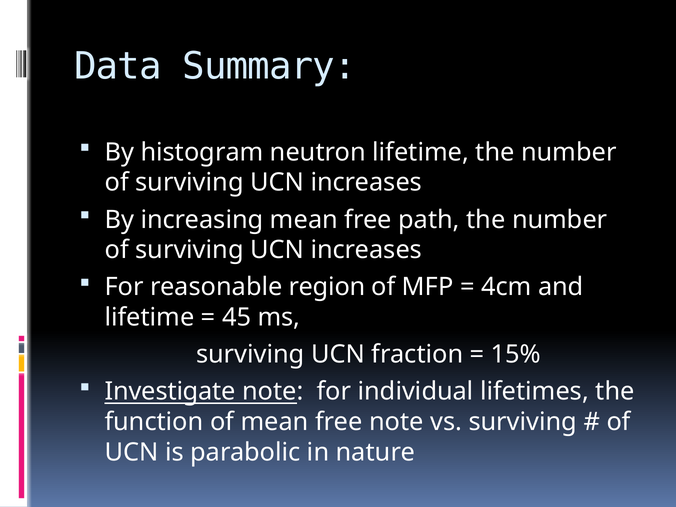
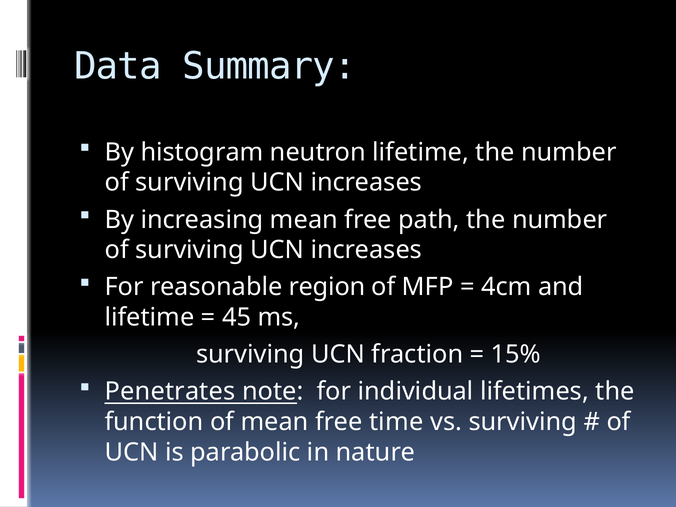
Investigate: Investigate -> Penetrates
free note: note -> time
